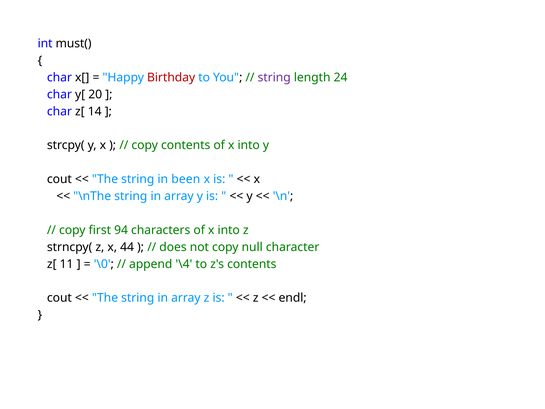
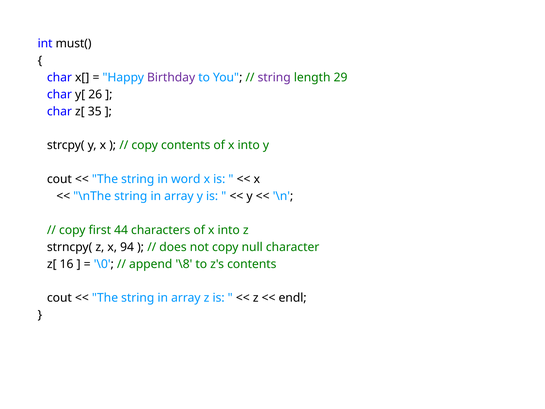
Birthday colour: red -> purple
24: 24 -> 29
20: 20 -> 26
14: 14 -> 35
been: been -> word
94: 94 -> 44
44: 44 -> 94
11: 11 -> 16
\4: \4 -> \8
